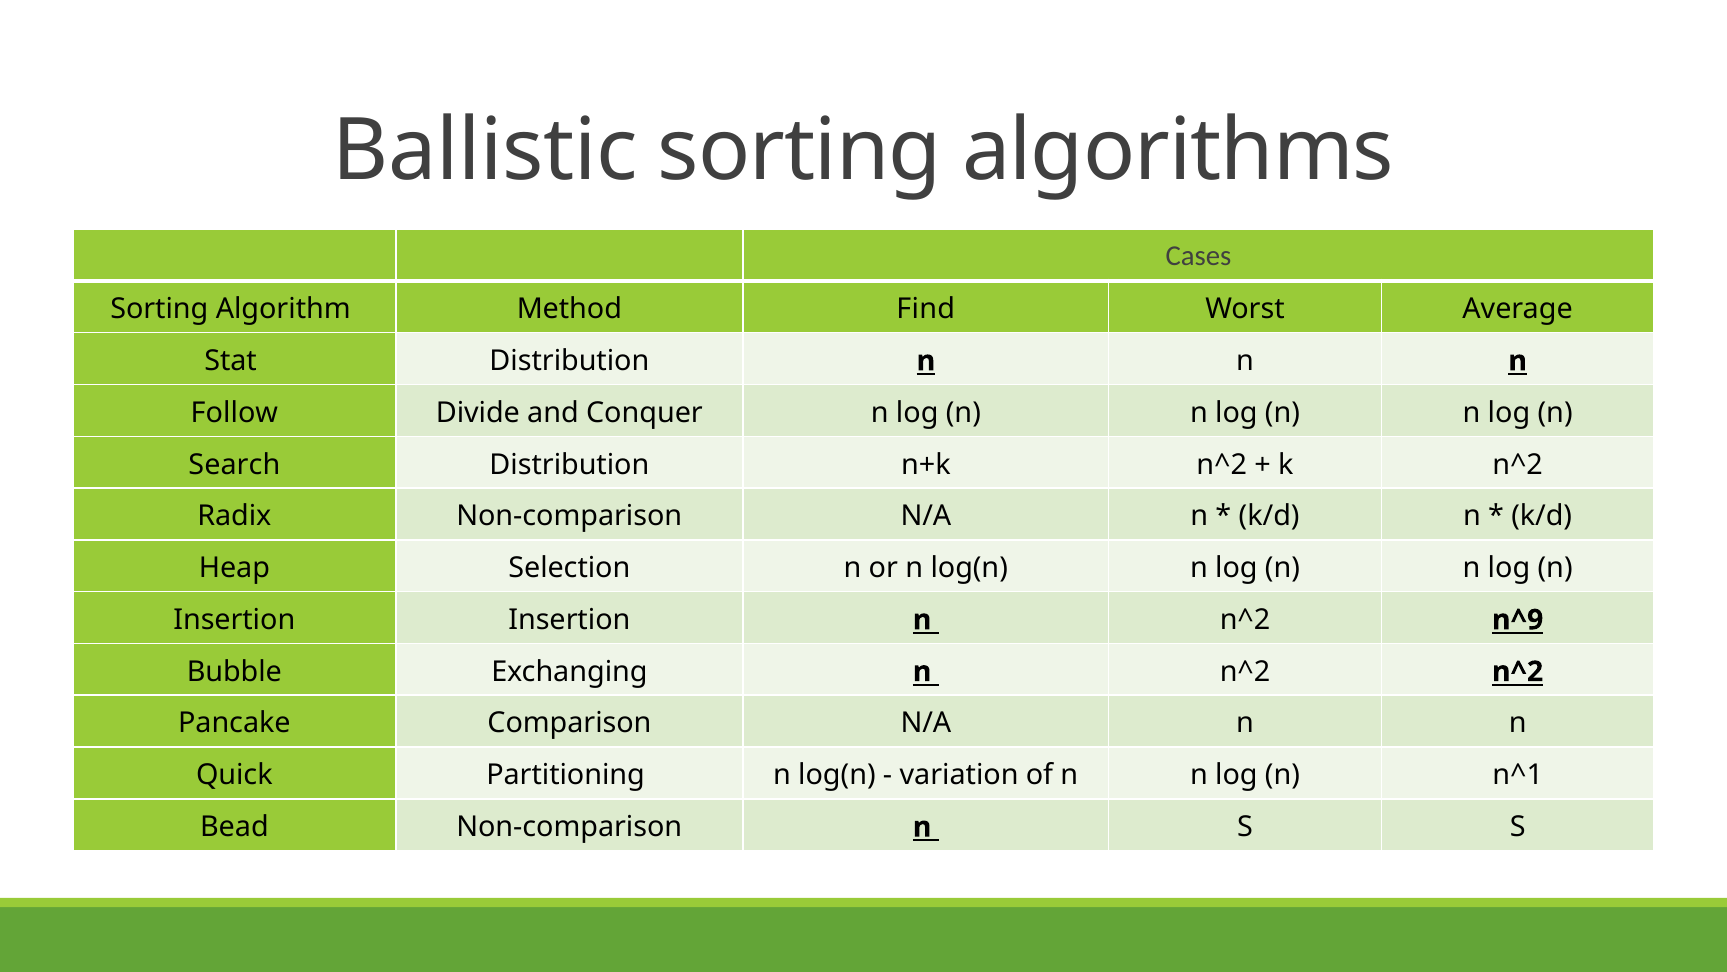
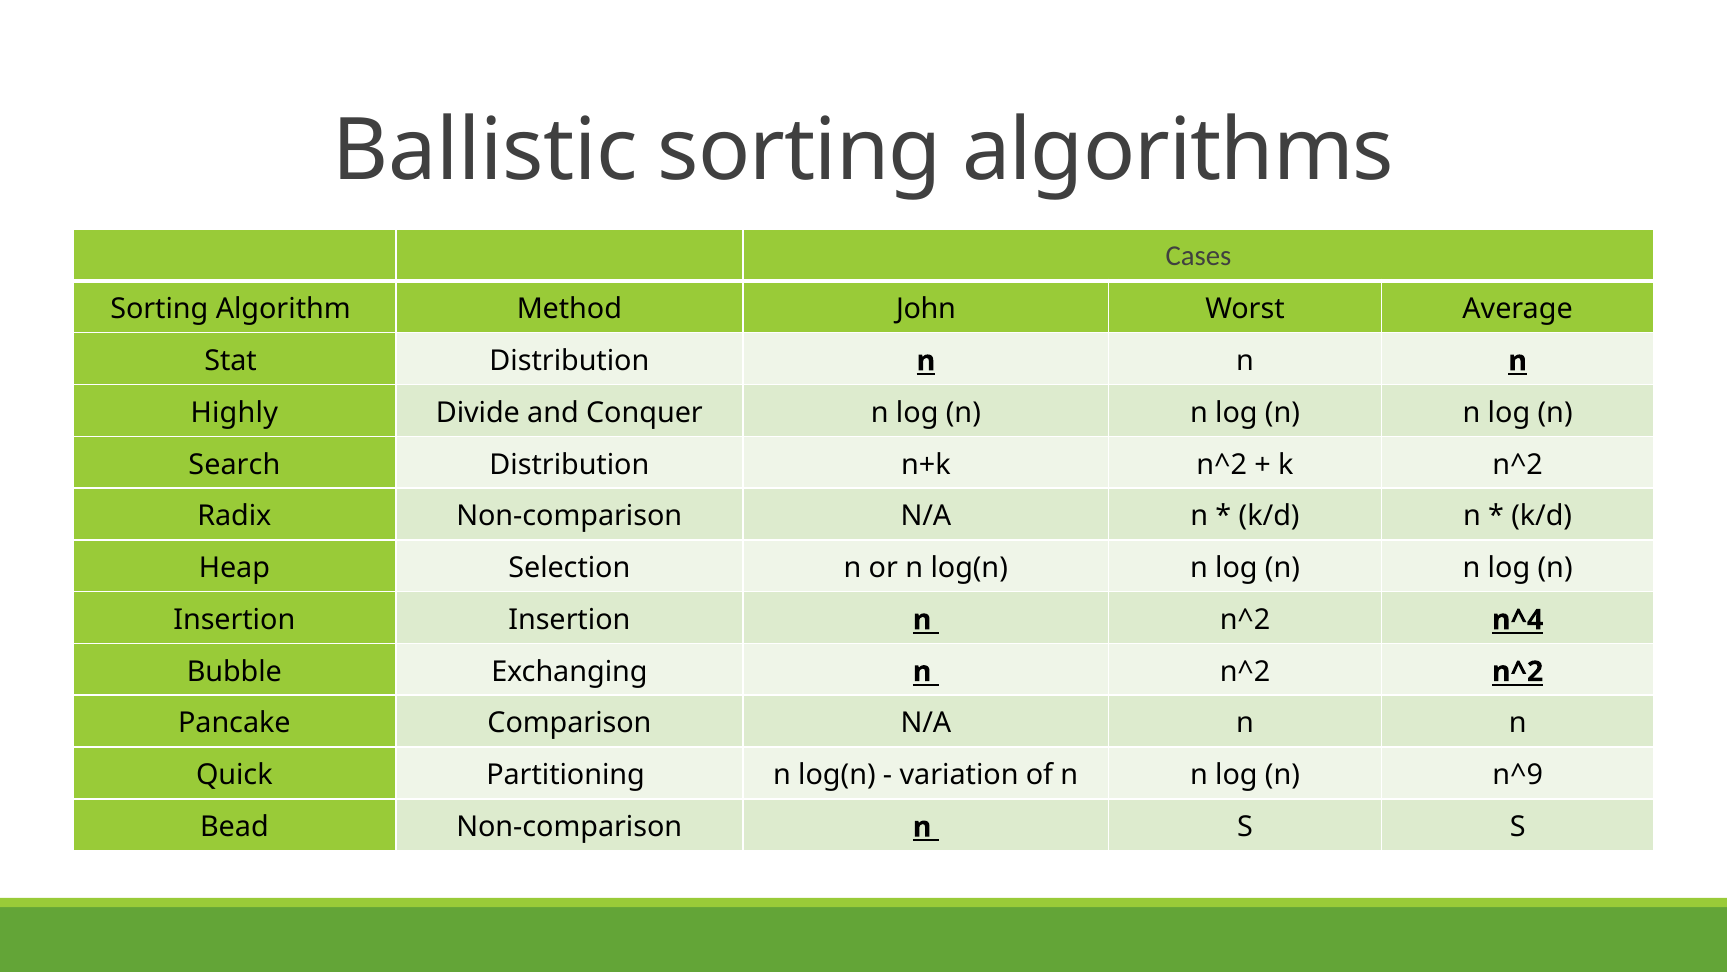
Find: Find -> John
Follow: Follow -> Highly
n^9: n^9 -> n^4
n^1: n^1 -> n^9
